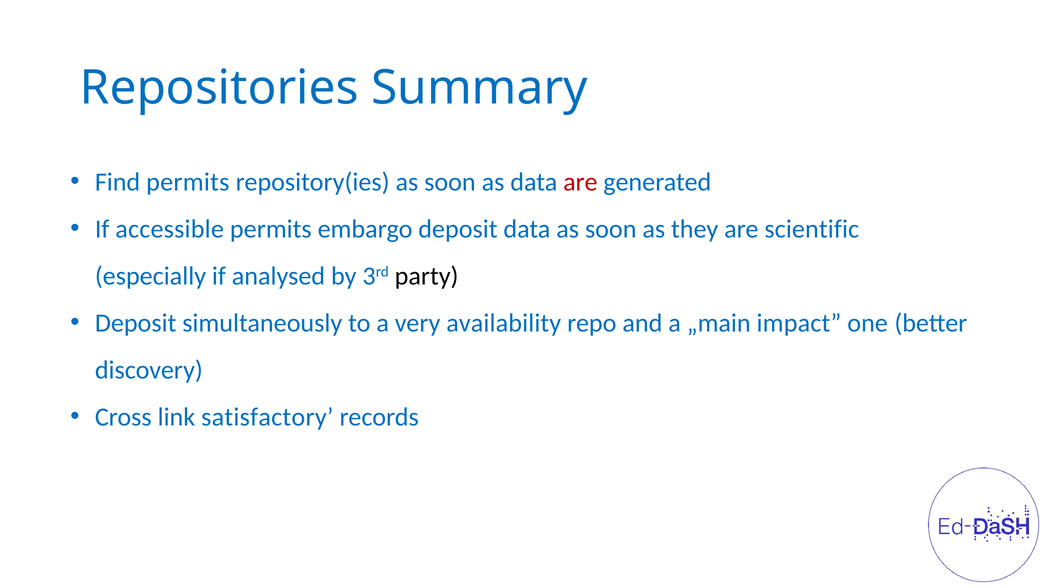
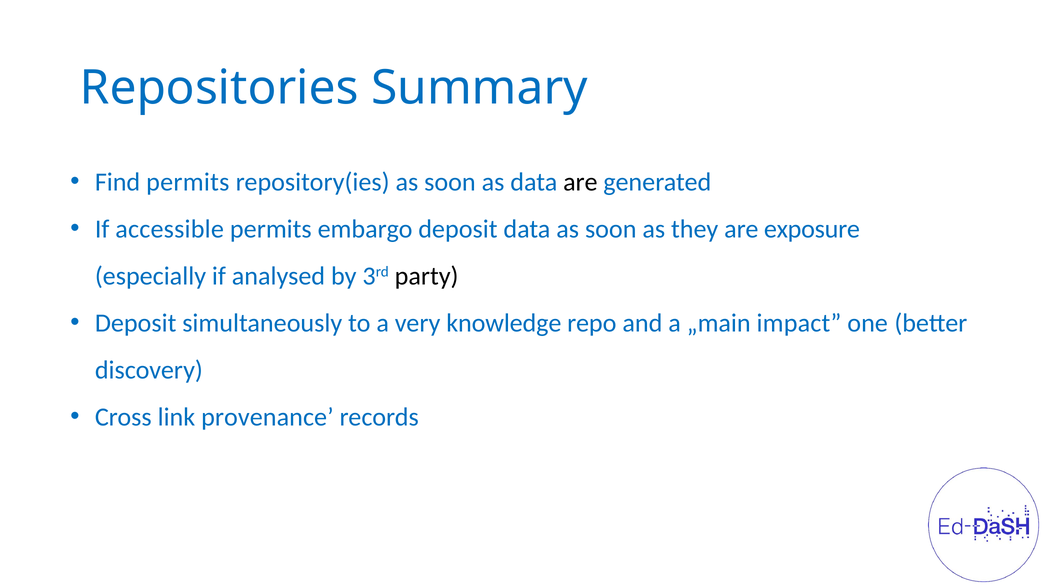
are at (580, 182) colour: red -> black
scientific: scientific -> exposure
availability: availability -> knowledge
satisfactory: satisfactory -> provenance
